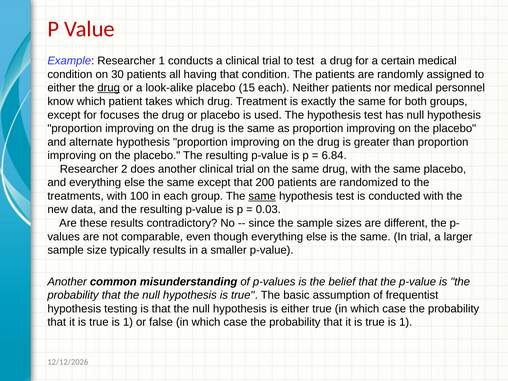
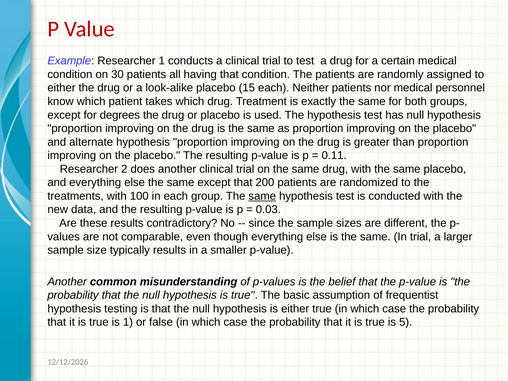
drug at (109, 88) underline: present -> none
focuses: focuses -> degrees
6.84: 6.84 -> 0.11
1 at (406, 322): 1 -> 5
